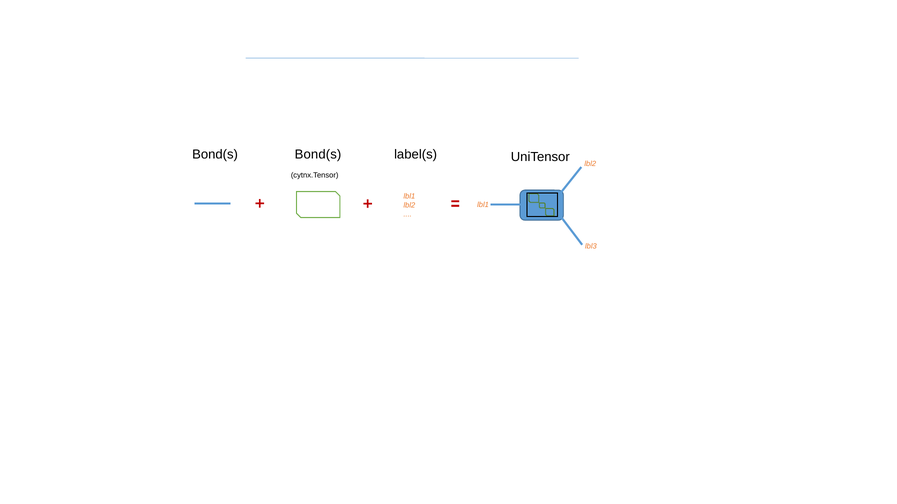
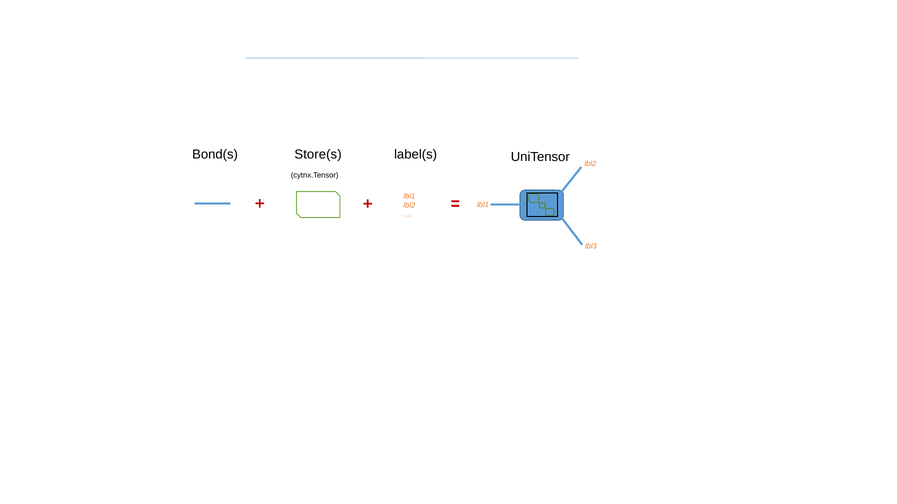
Bond(s Bond(s: Bond(s -> Store(s
